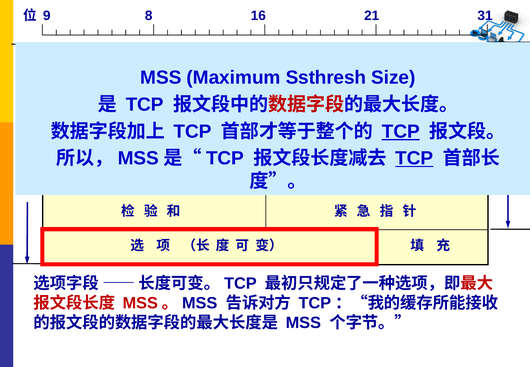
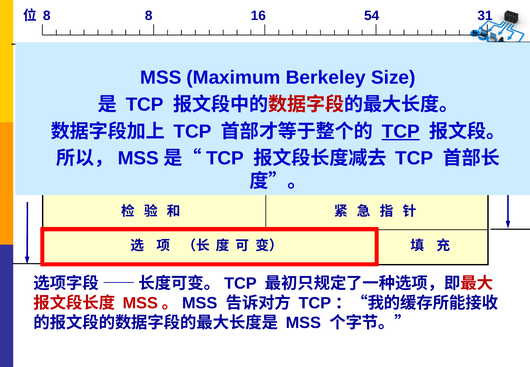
9 at (47, 16): 9 -> 8
21: 21 -> 54
Ssthresh: Ssthresh -> Berkeley
TCP at (414, 158) underline: present -> none
